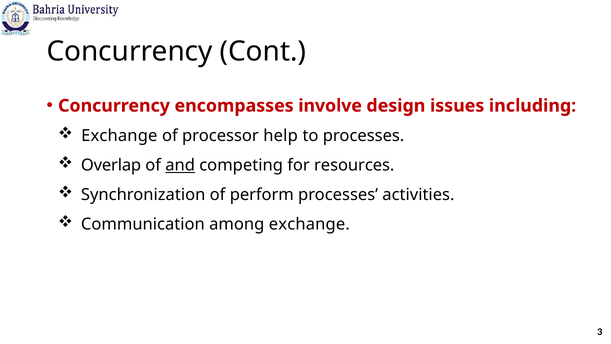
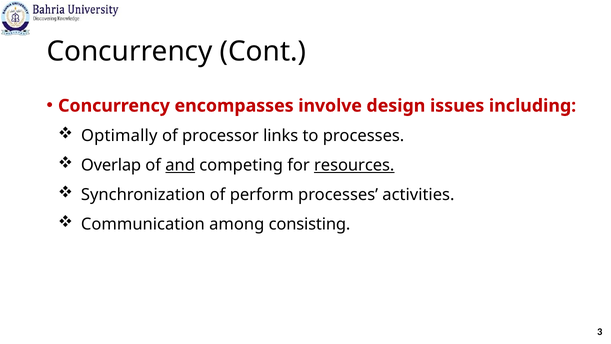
Exchange at (119, 136): Exchange -> Optimally
help: help -> links
resources underline: none -> present
among exchange: exchange -> consisting
